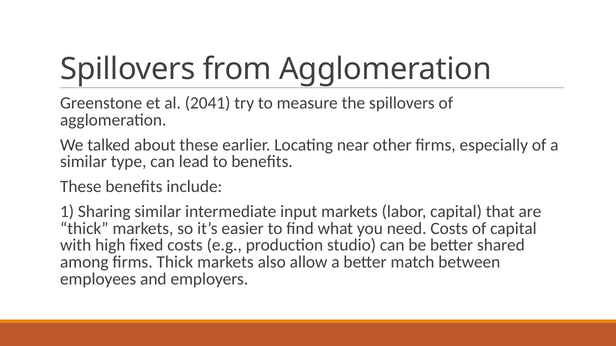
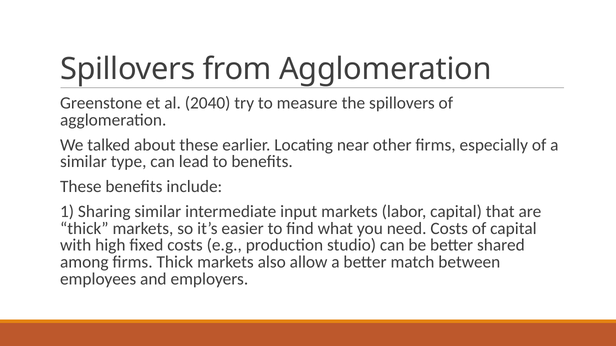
2041: 2041 -> 2040
